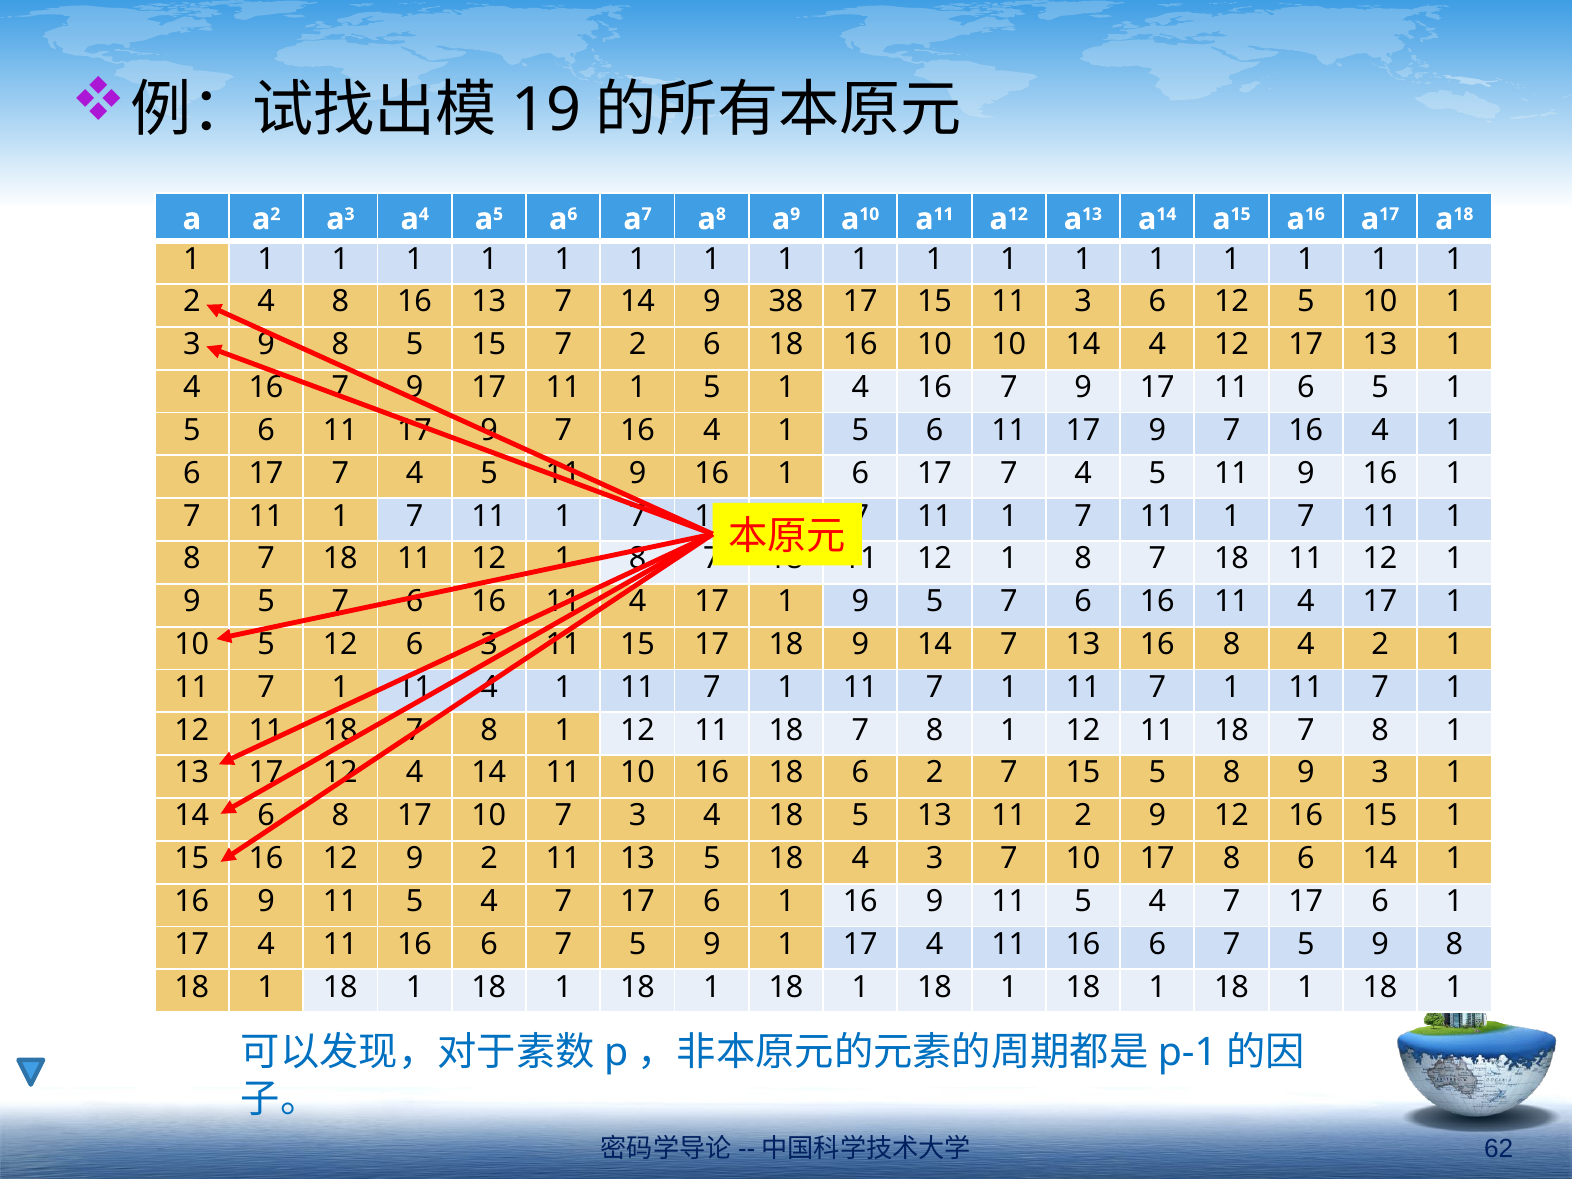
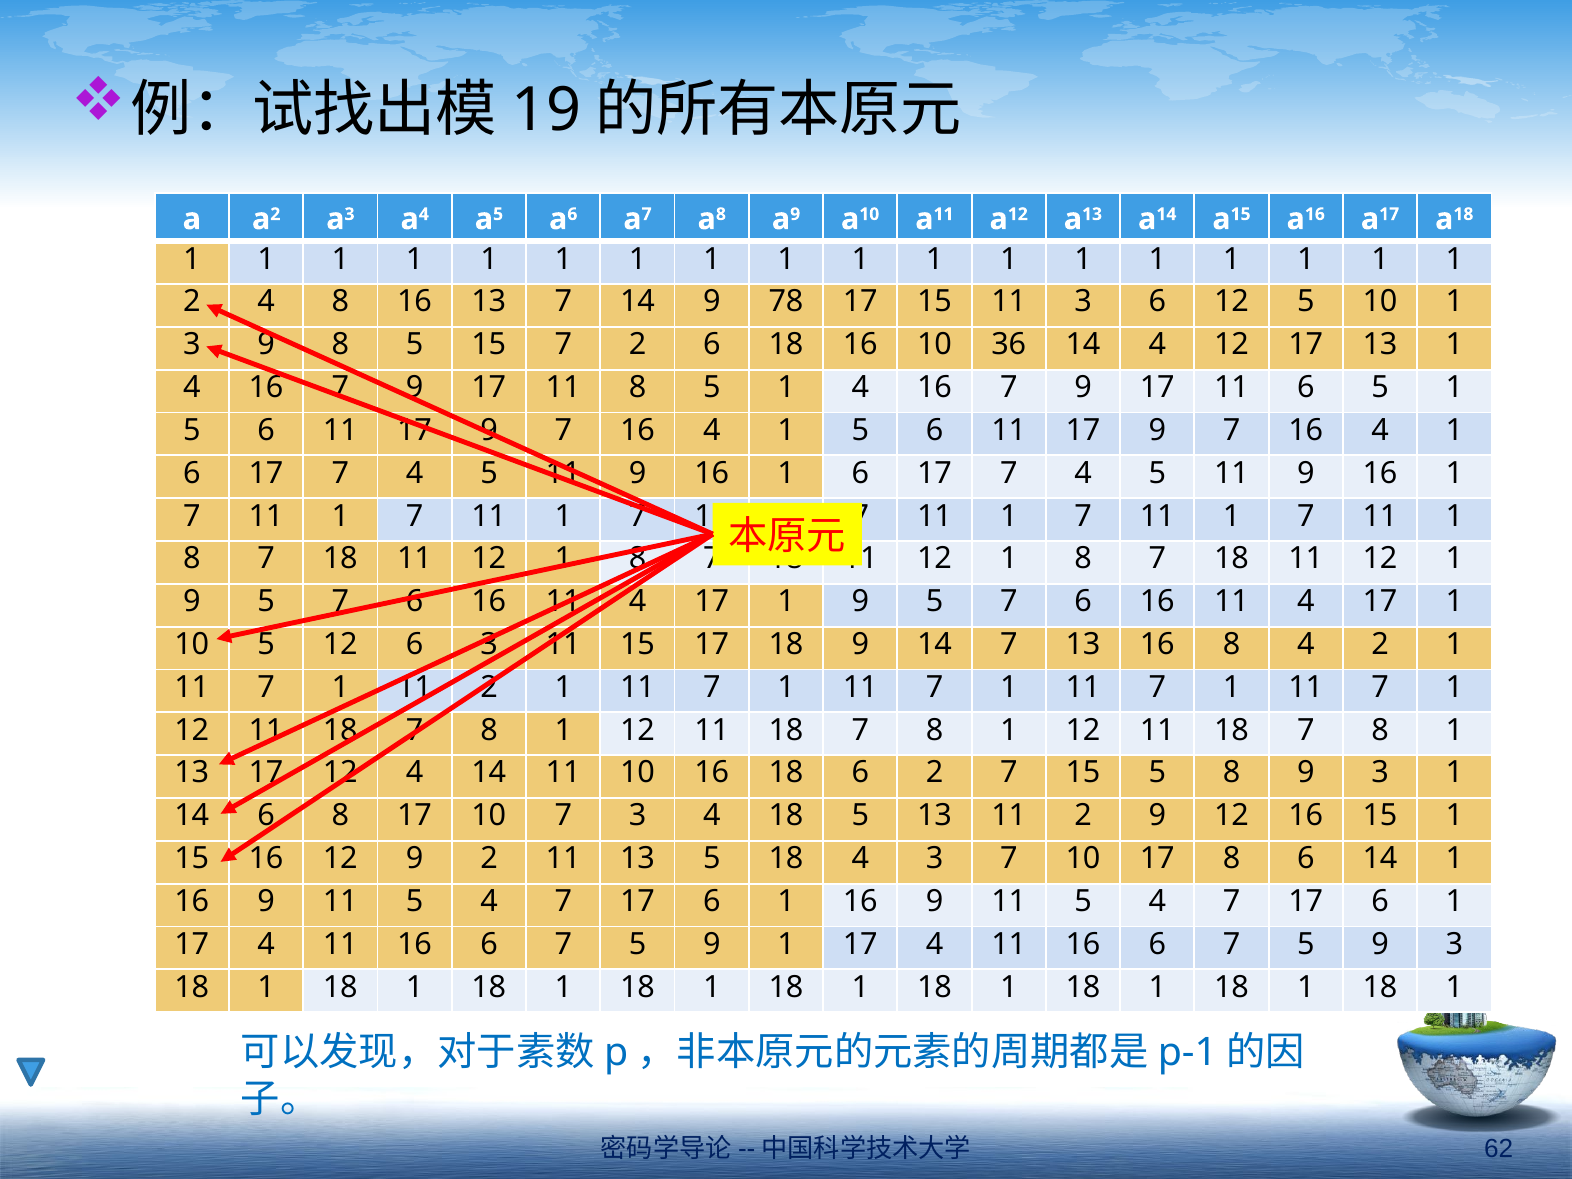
38: 38 -> 78
10 10: 10 -> 36
17 11 1: 1 -> 8
1 11 4: 4 -> 2
5 9 8: 8 -> 3
